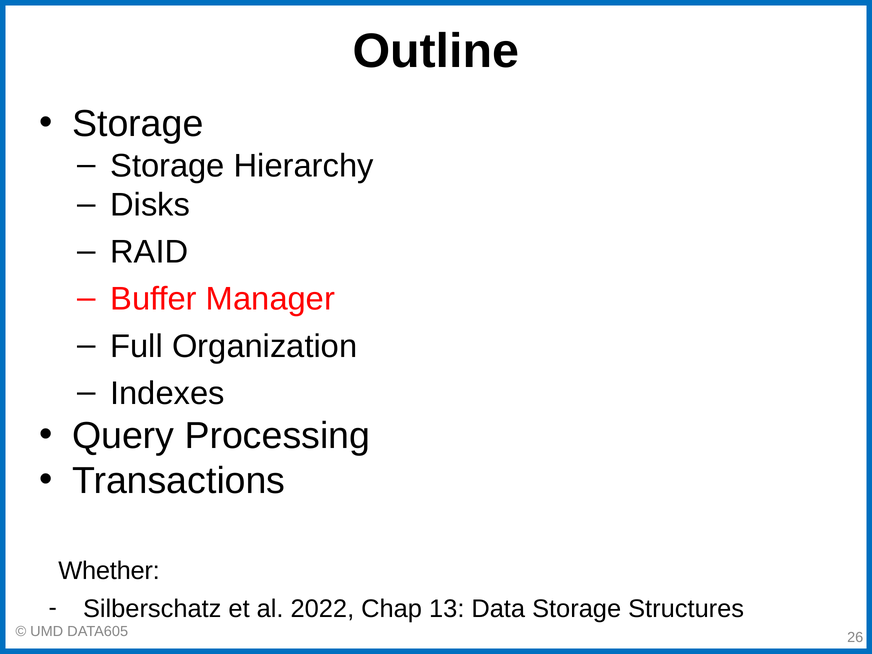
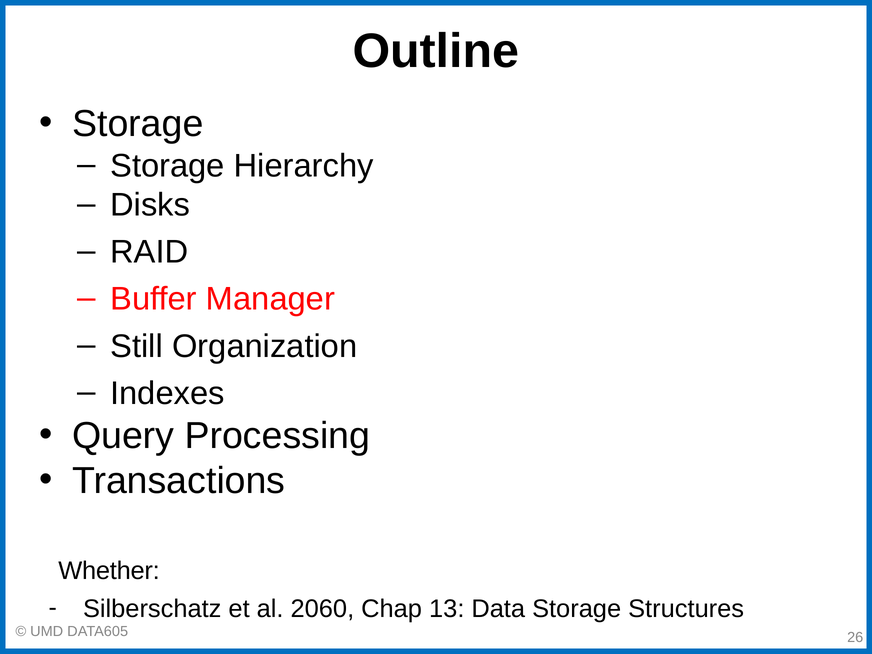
Full: Full -> Still
2022: 2022 -> 2060
